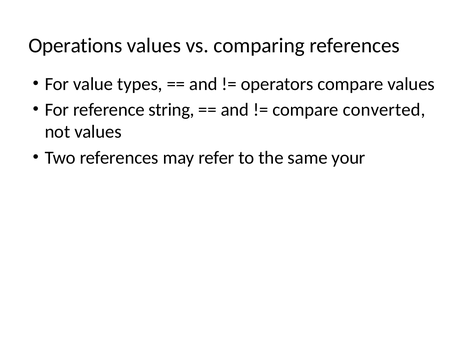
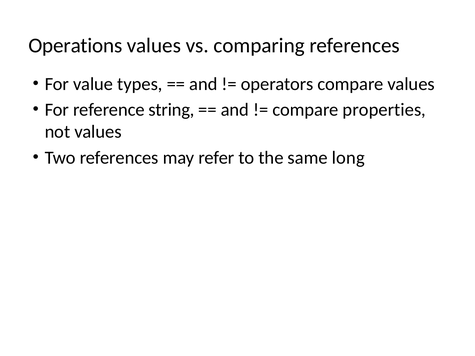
converted: converted -> properties
your: your -> long
